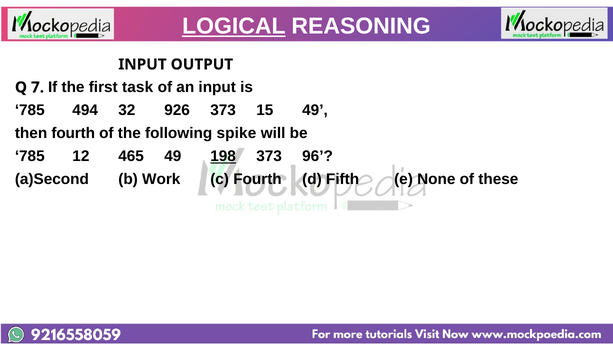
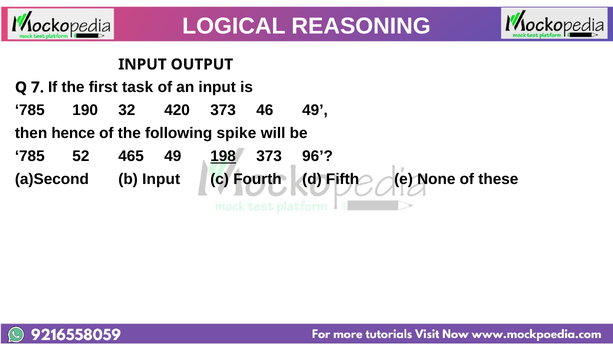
LOGICAL underline: present -> none
494: 494 -> 190
926: 926 -> 420
15: 15 -> 46
then fourth: fourth -> hence
12: 12 -> 52
b Work: Work -> Input
